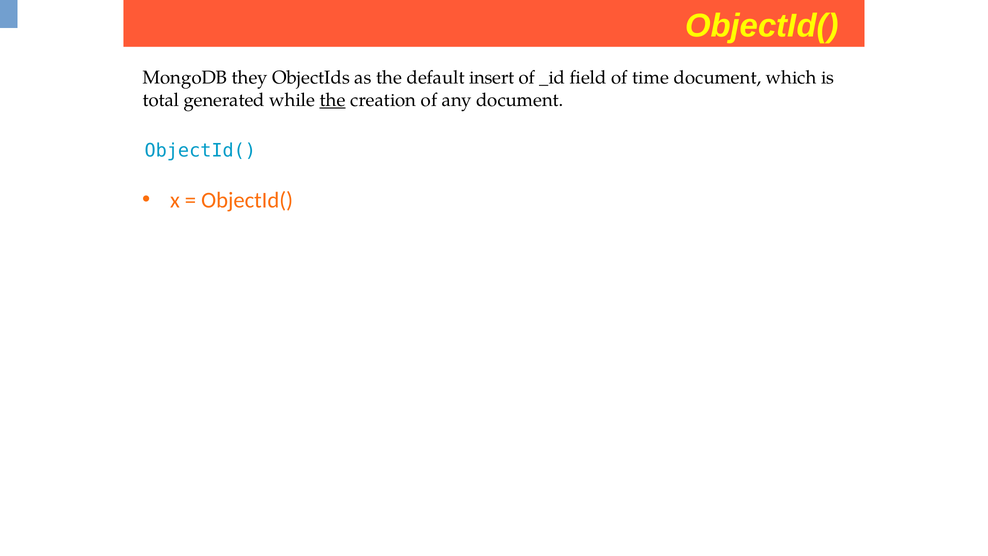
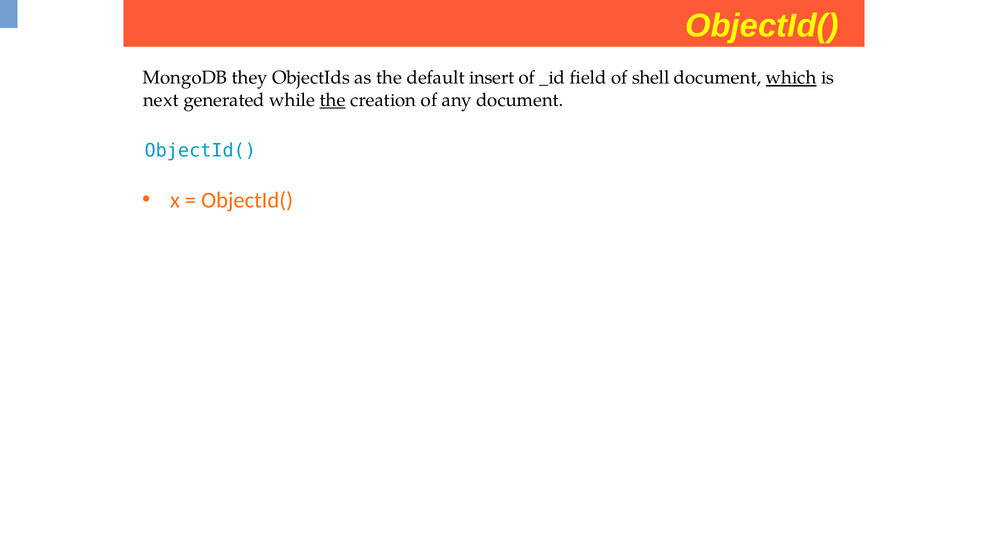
time: time -> shell
which underline: none -> present
total: total -> next
